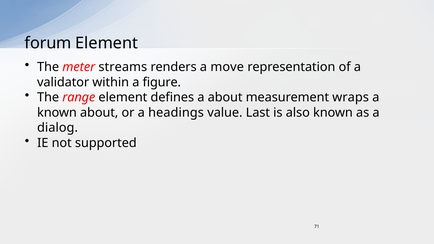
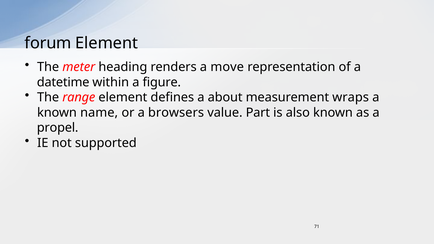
streams: streams -> heading
validator: validator -> datetime
known about: about -> name
headings: headings -> browsers
Last: Last -> Part
dialog: dialog -> propel
